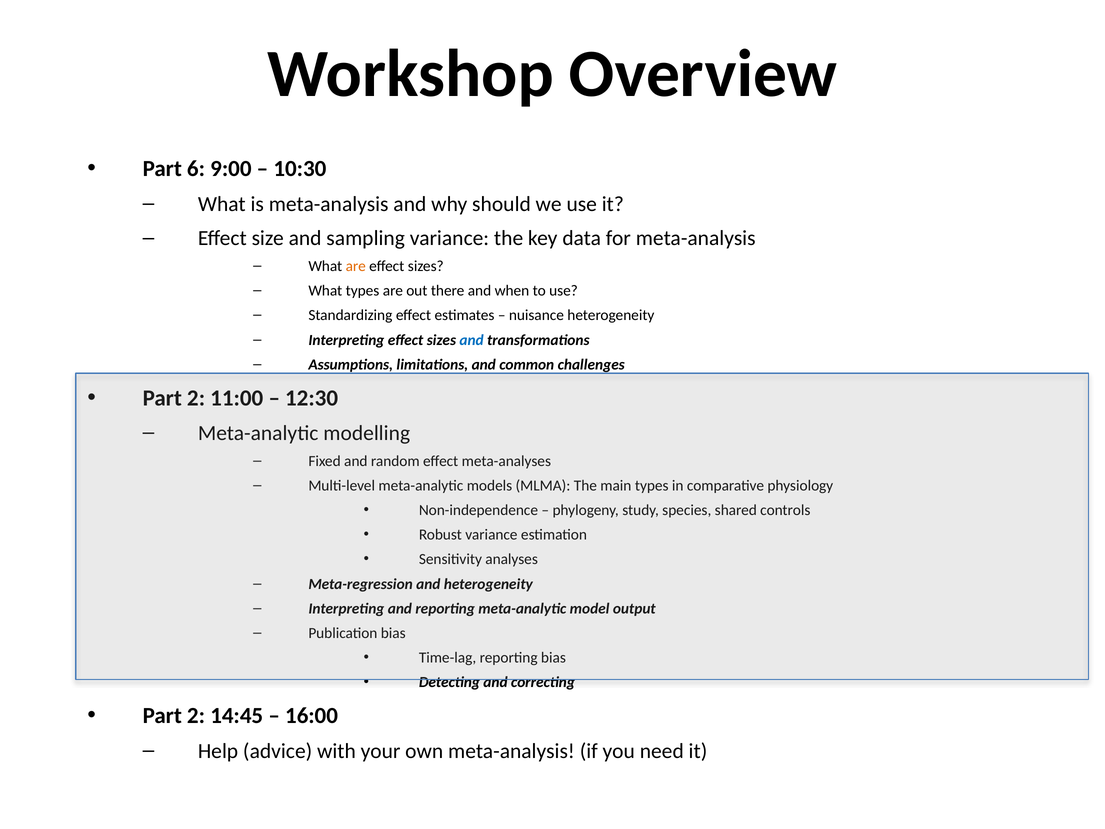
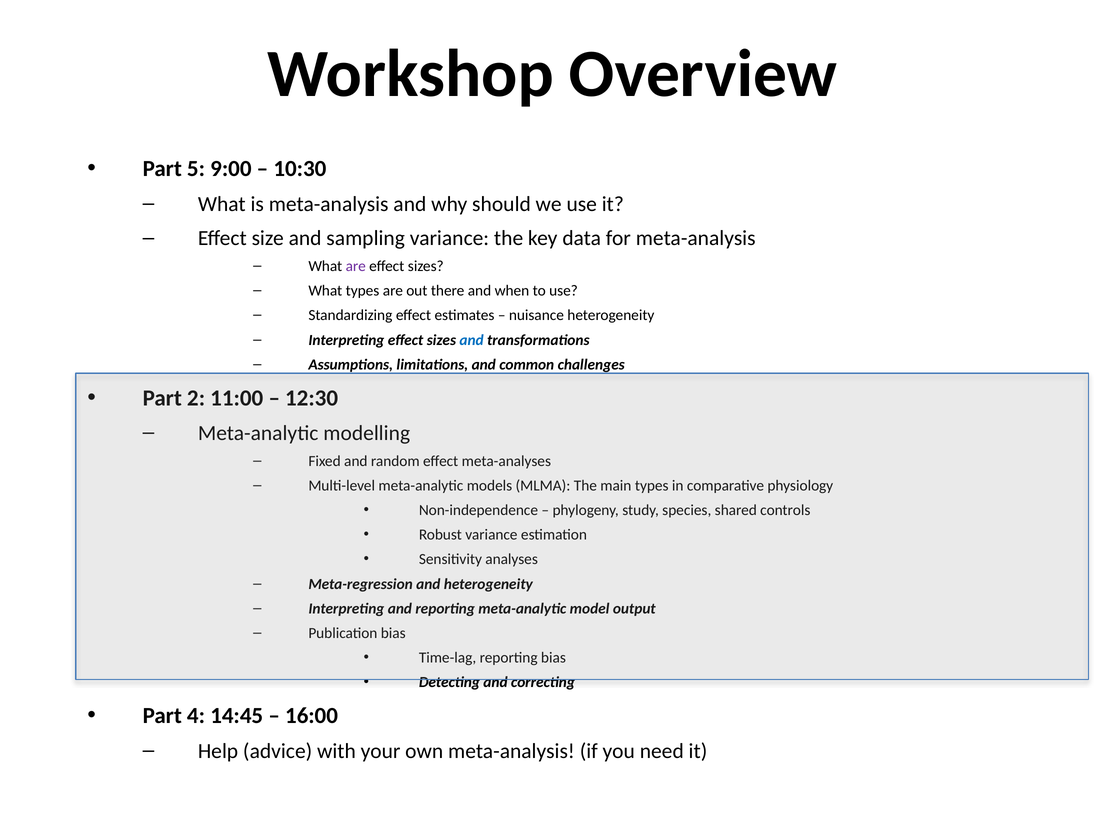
6: 6 -> 5
are at (356, 266) colour: orange -> purple
2 at (196, 716): 2 -> 4
